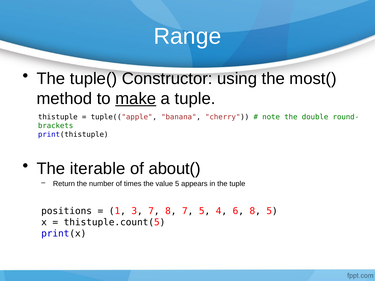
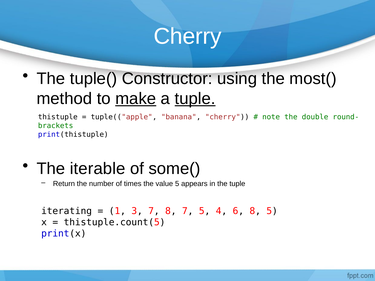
Range at (187, 36): Range -> Cherry
tuple at (195, 99) underline: none -> present
about(: about( -> some(
positions: positions -> iterating
